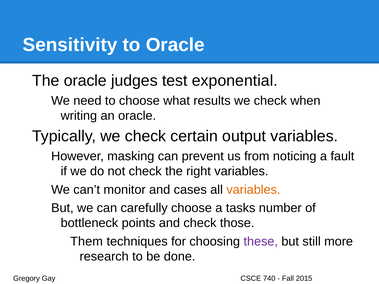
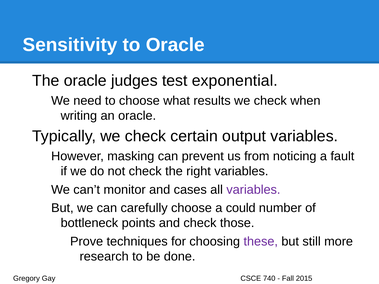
variables at (253, 190) colour: orange -> purple
tasks: tasks -> could
Them: Them -> Prove
